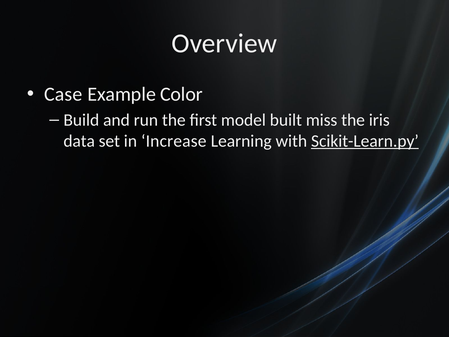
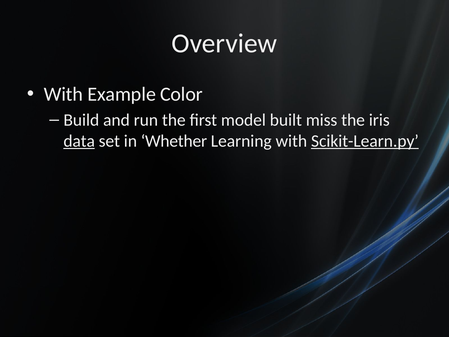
Case at (63, 94): Case -> With
data underline: none -> present
Increase: Increase -> Whether
